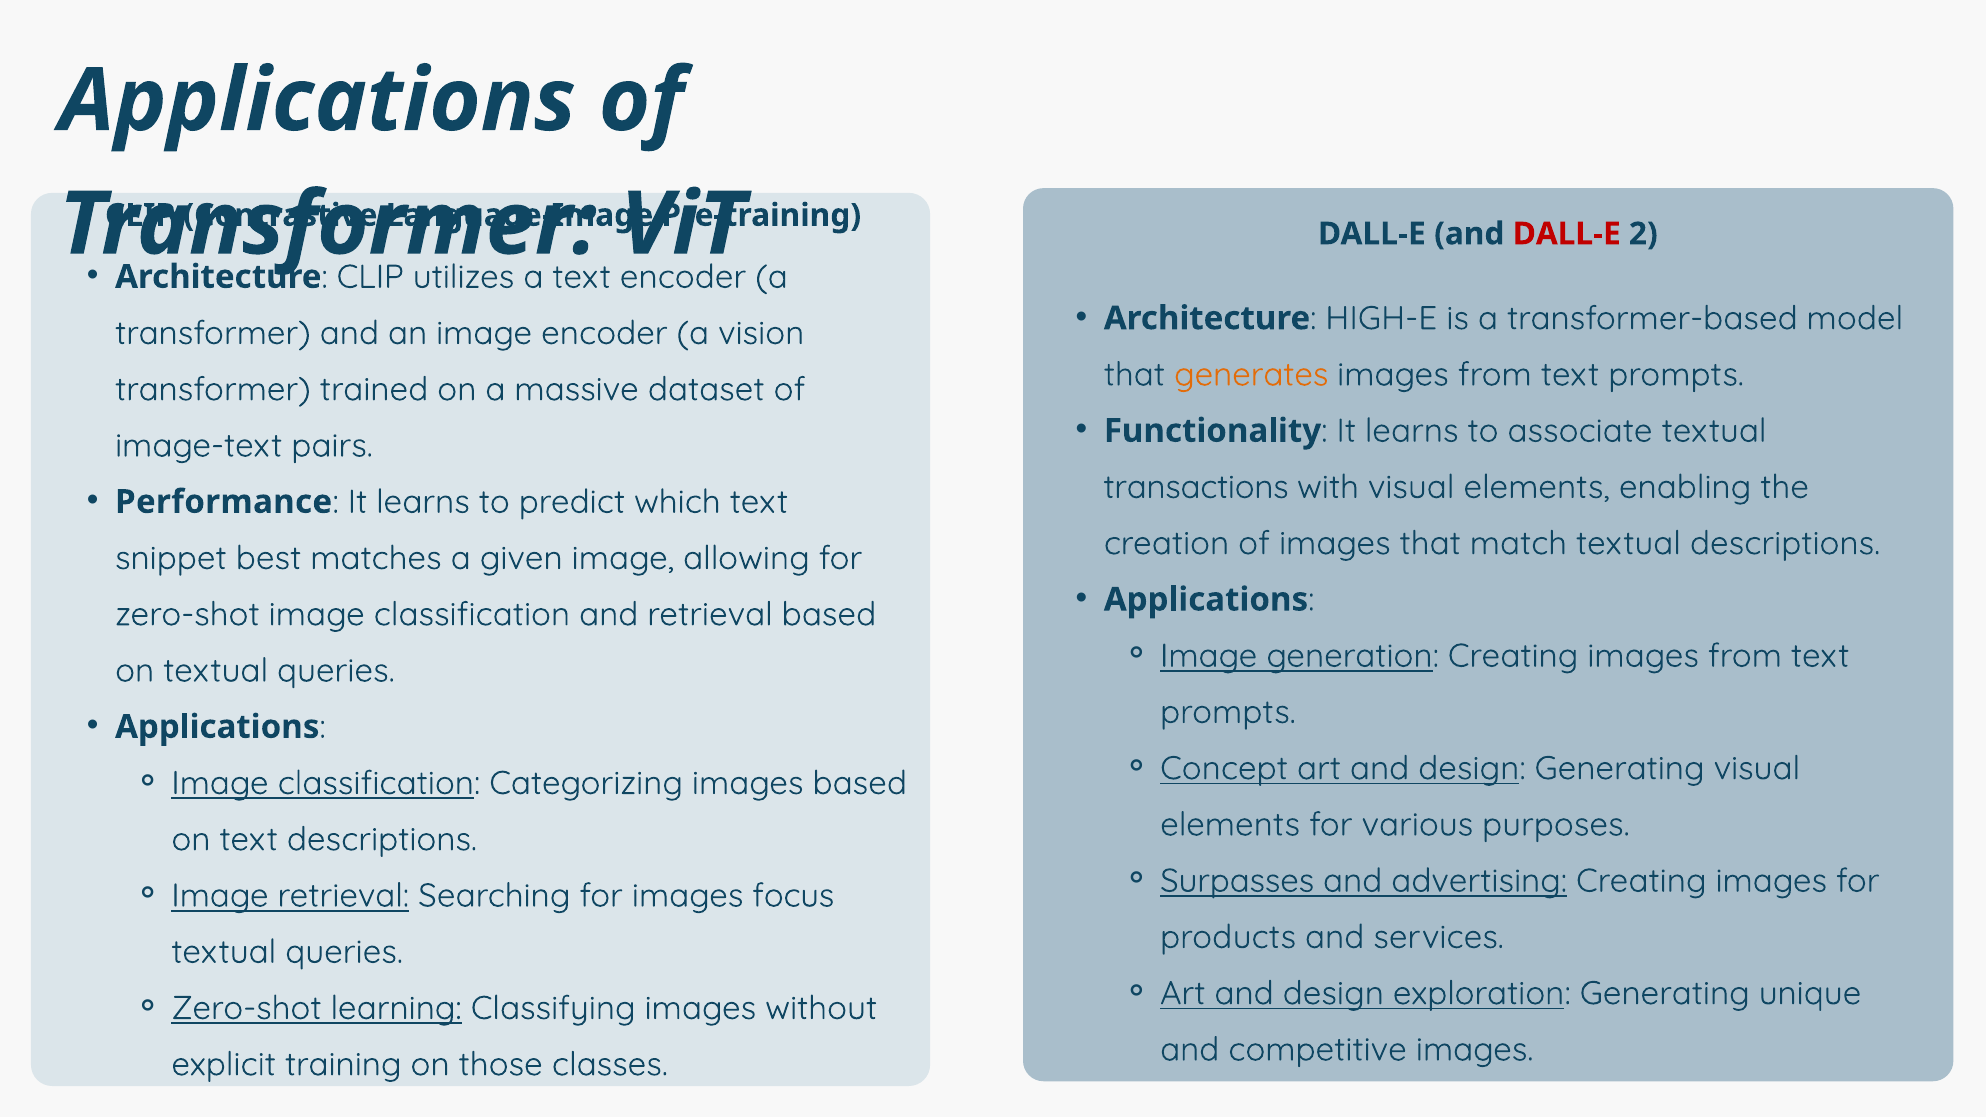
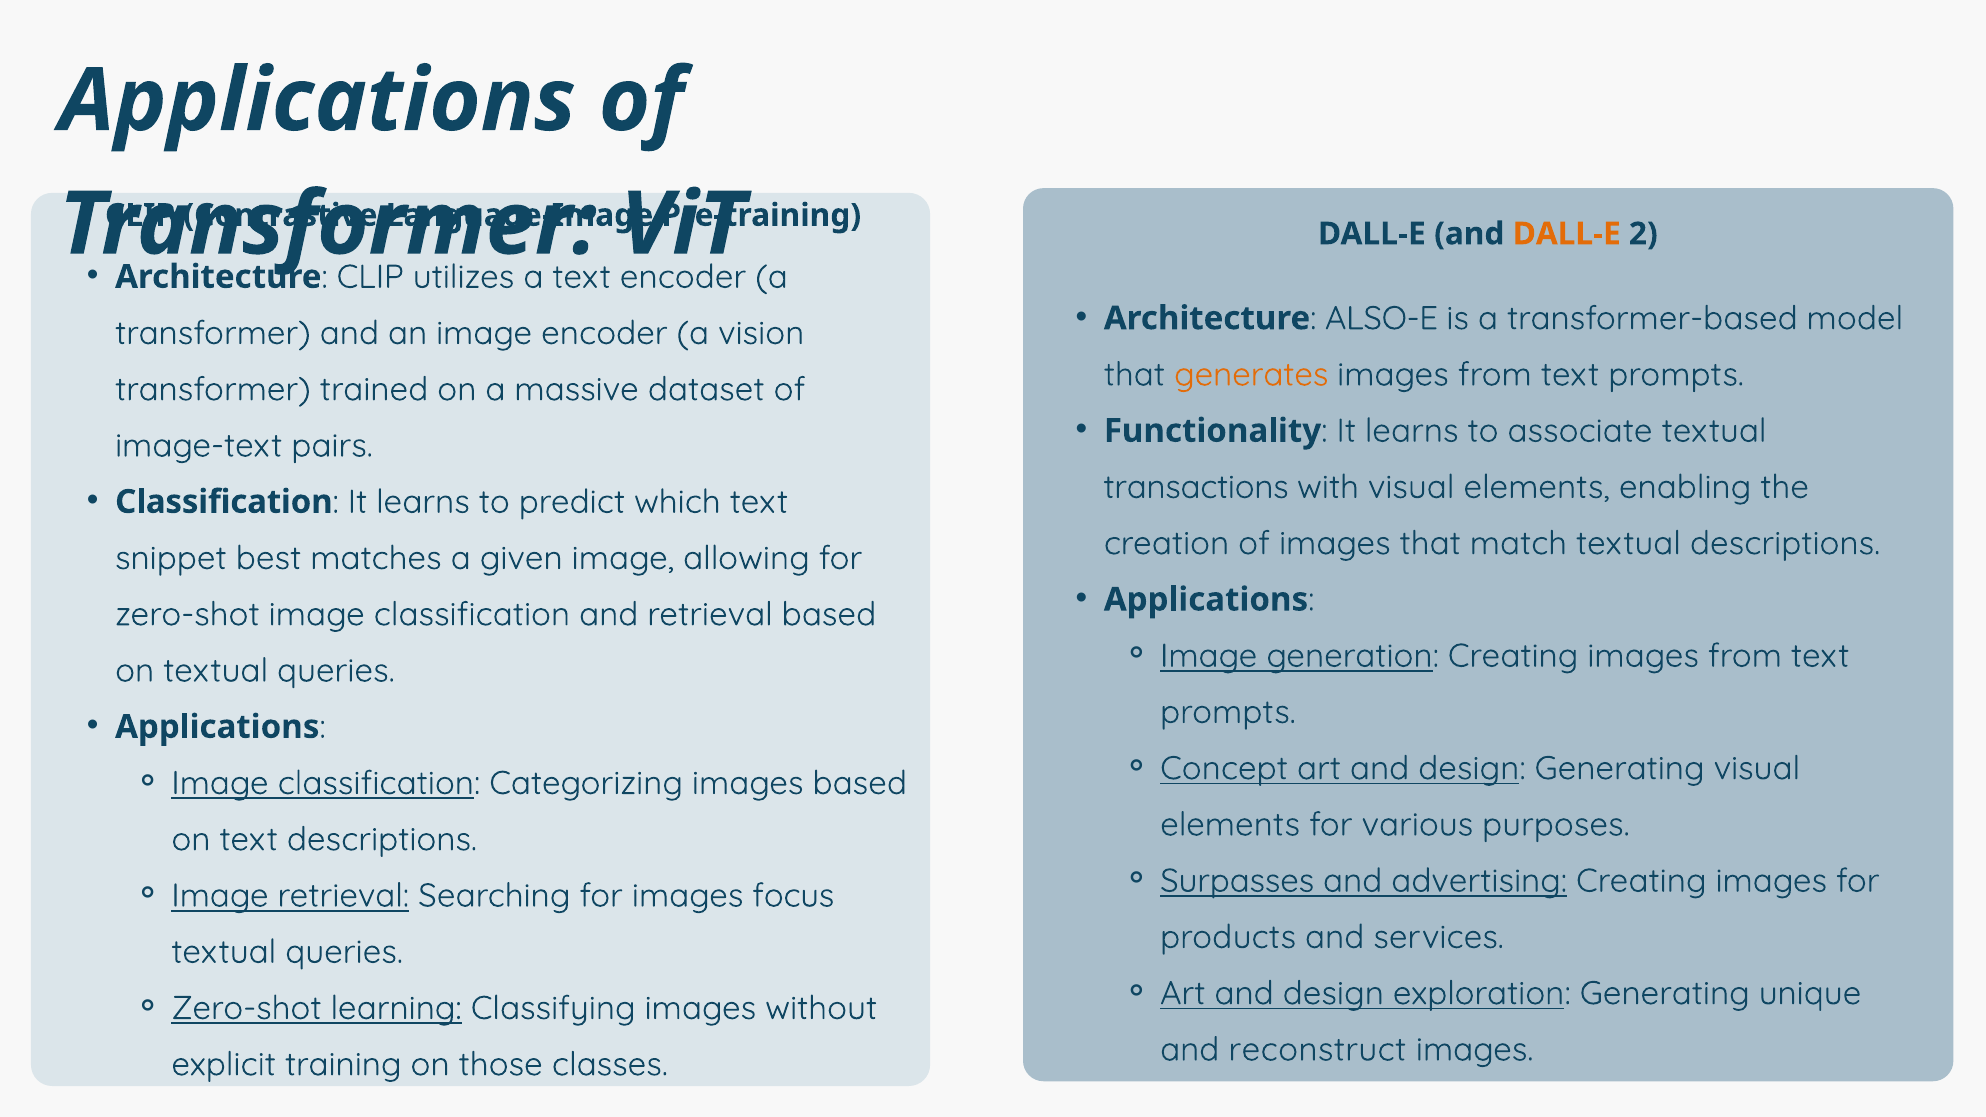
DALL-E at (1567, 234) colour: red -> orange
HIGH-E: HIGH-E -> ALSO-E
Performance at (224, 502): Performance -> Classification
competitive: competitive -> reconstruct
